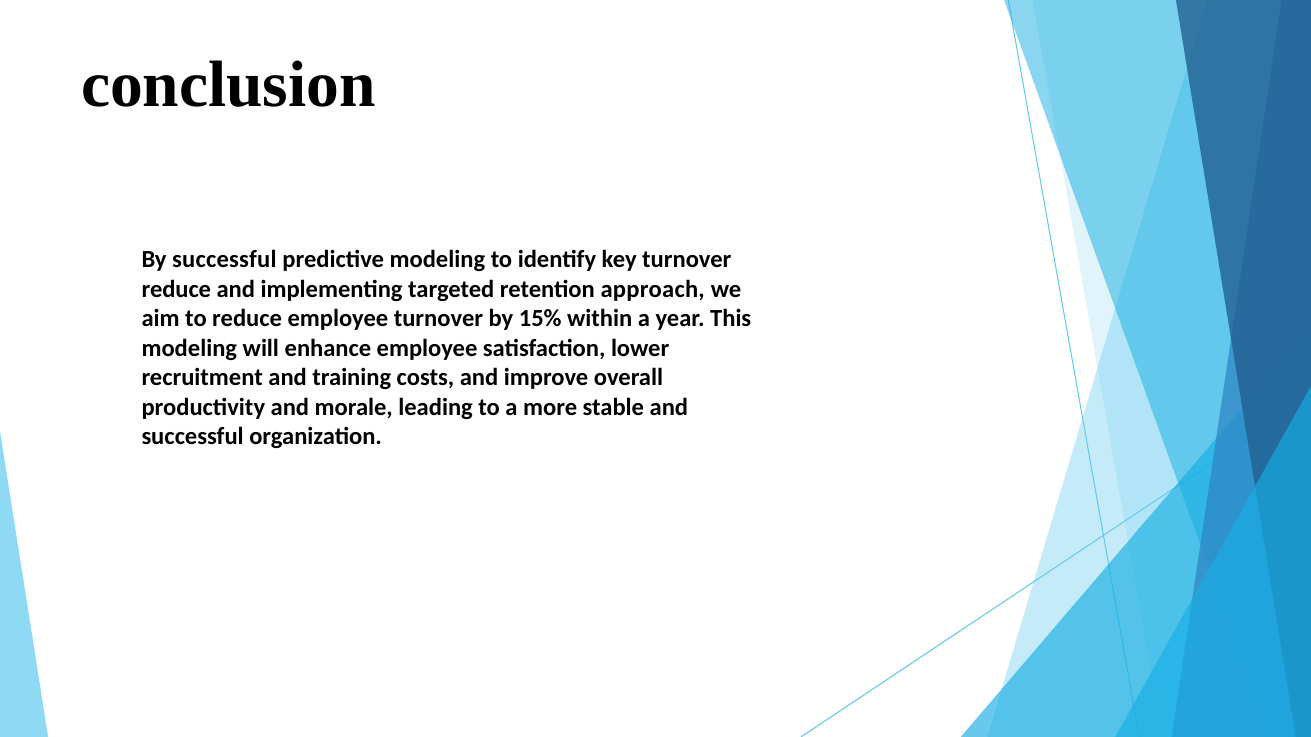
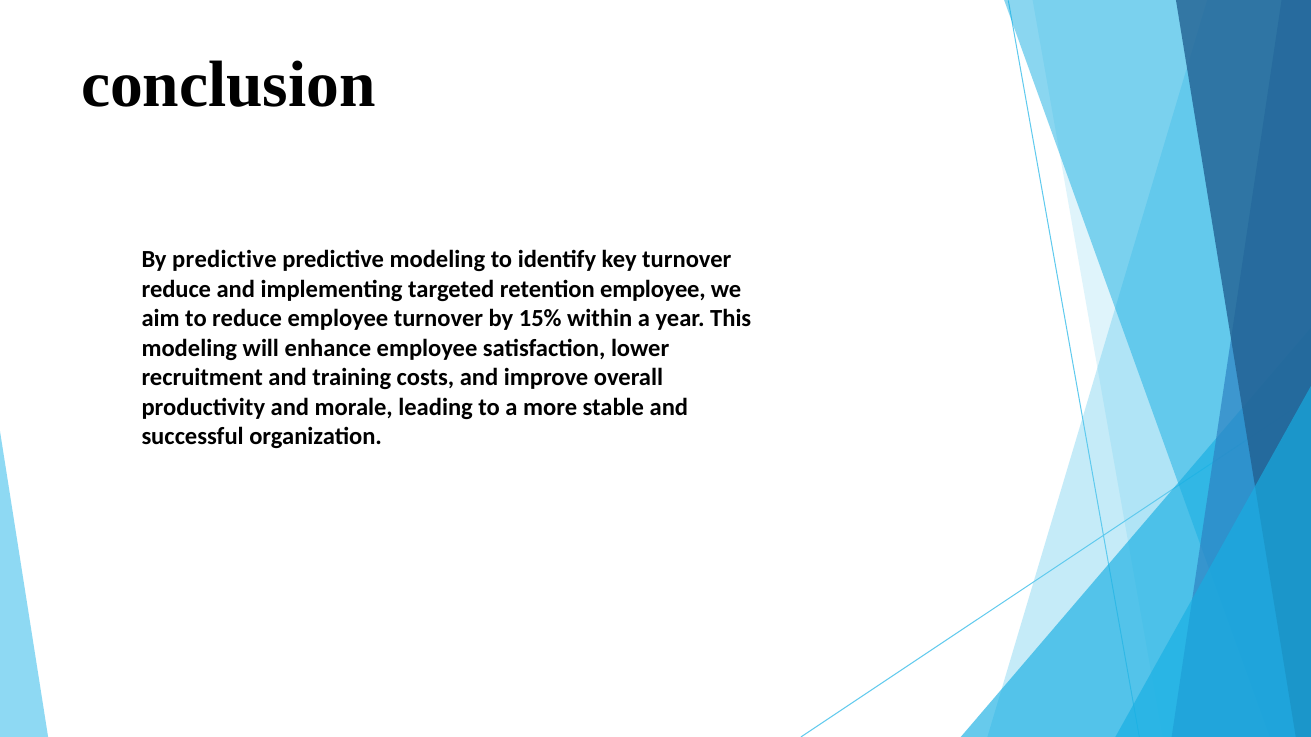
By successful: successful -> predictive
retention approach: approach -> employee
